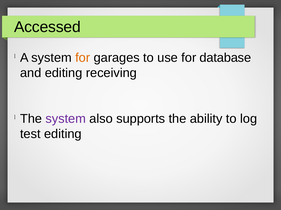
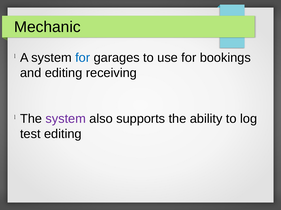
Accessed: Accessed -> Mechanic
for at (83, 58) colour: orange -> blue
database: database -> bookings
